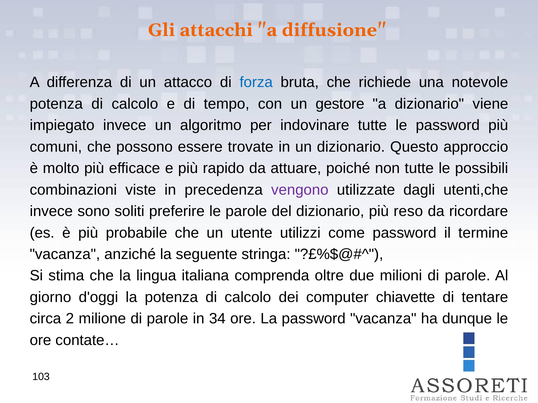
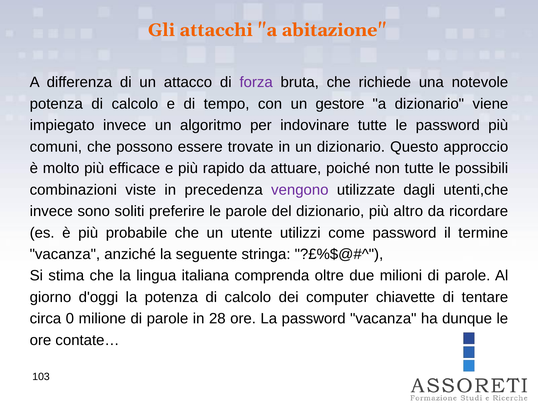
diffusione: diffusione -> abitazione
forza colour: blue -> purple
reso: reso -> altro
2: 2 -> 0
34: 34 -> 28
